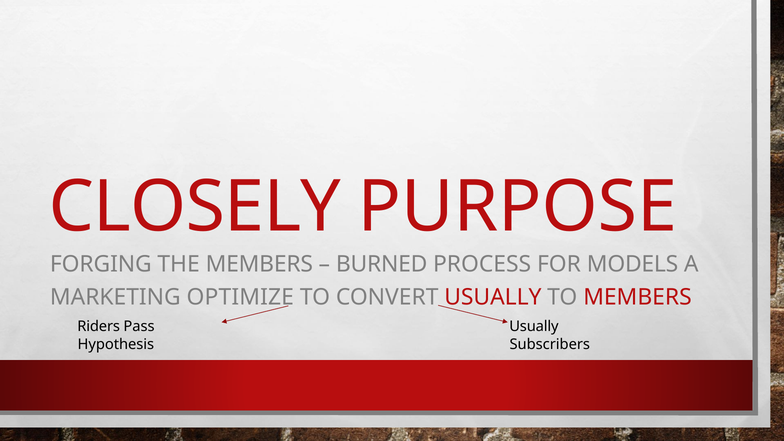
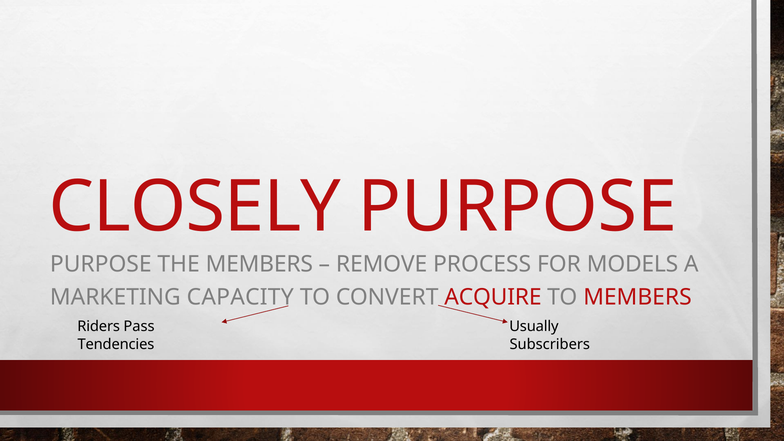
FORGING at (101, 264): FORGING -> PURPOSE
BURNED: BURNED -> REMOVE
OPTIMIZE: OPTIMIZE -> CAPACITY
CONVERT USUALLY: USUALLY -> ACQUIRE
Hypothesis: Hypothesis -> Tendencies
